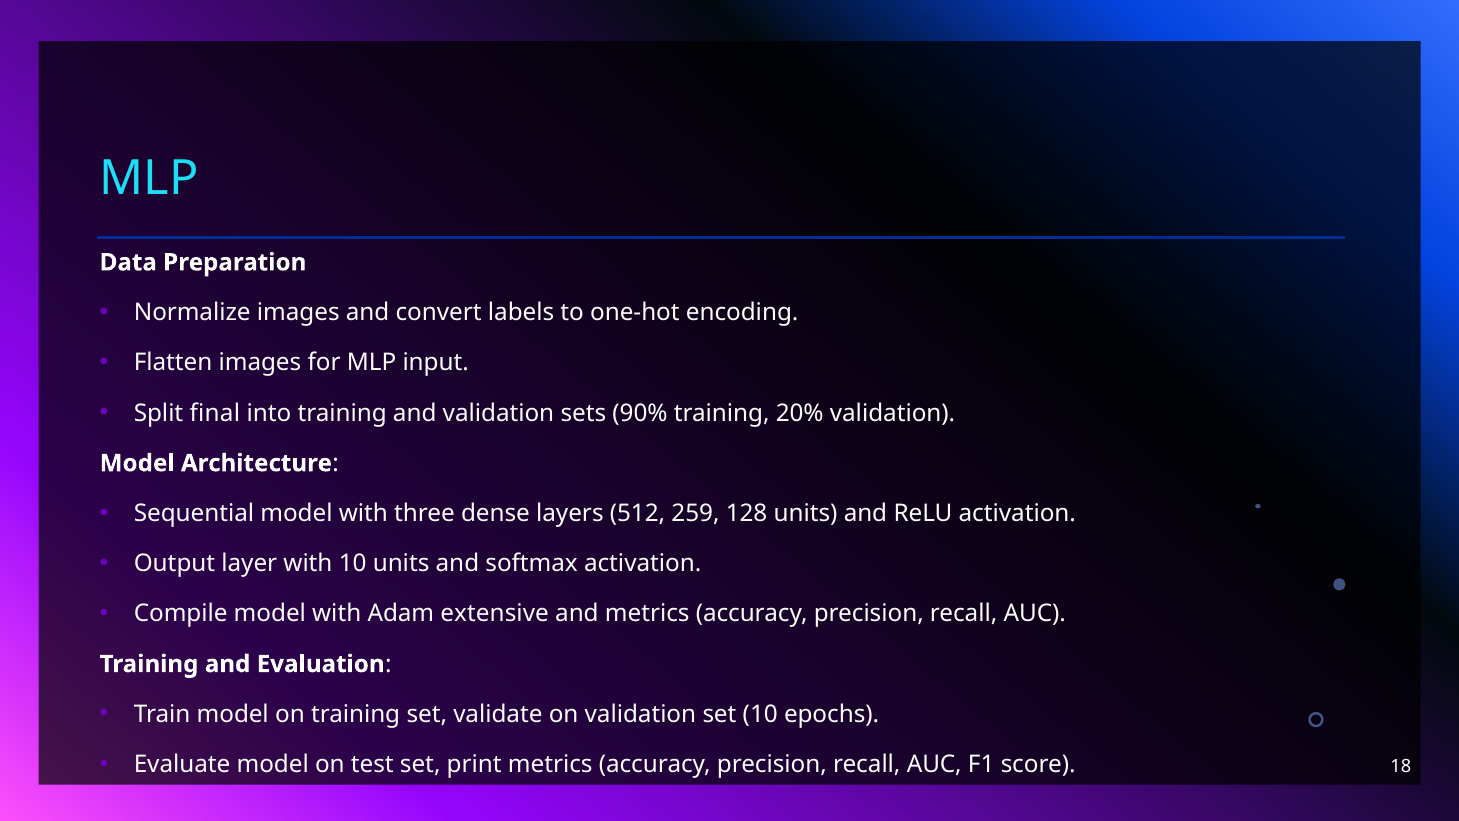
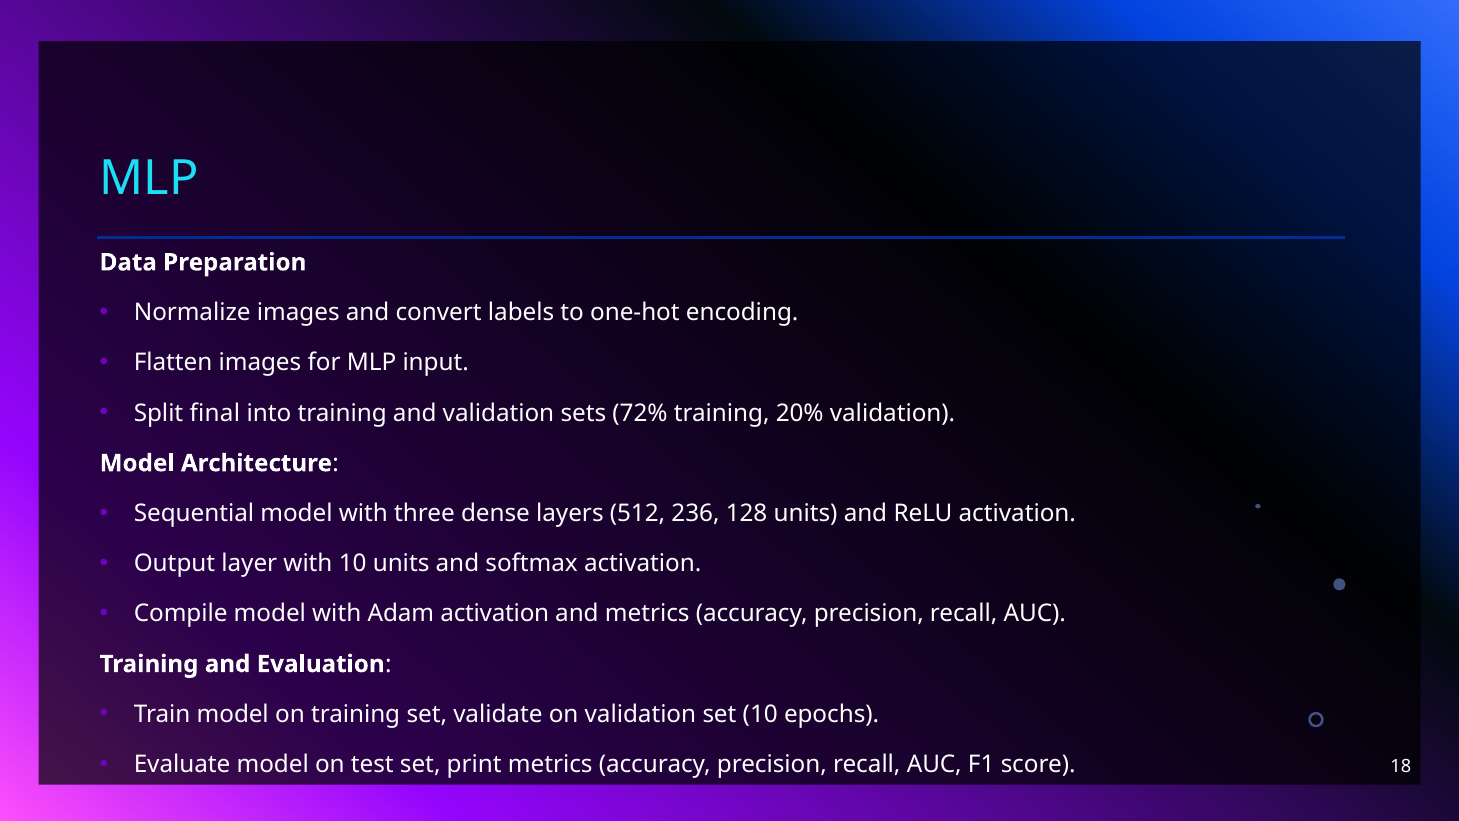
90%: 90% -> 72%
259: 259 -> 236
Adam extensive: extensive -> activation
